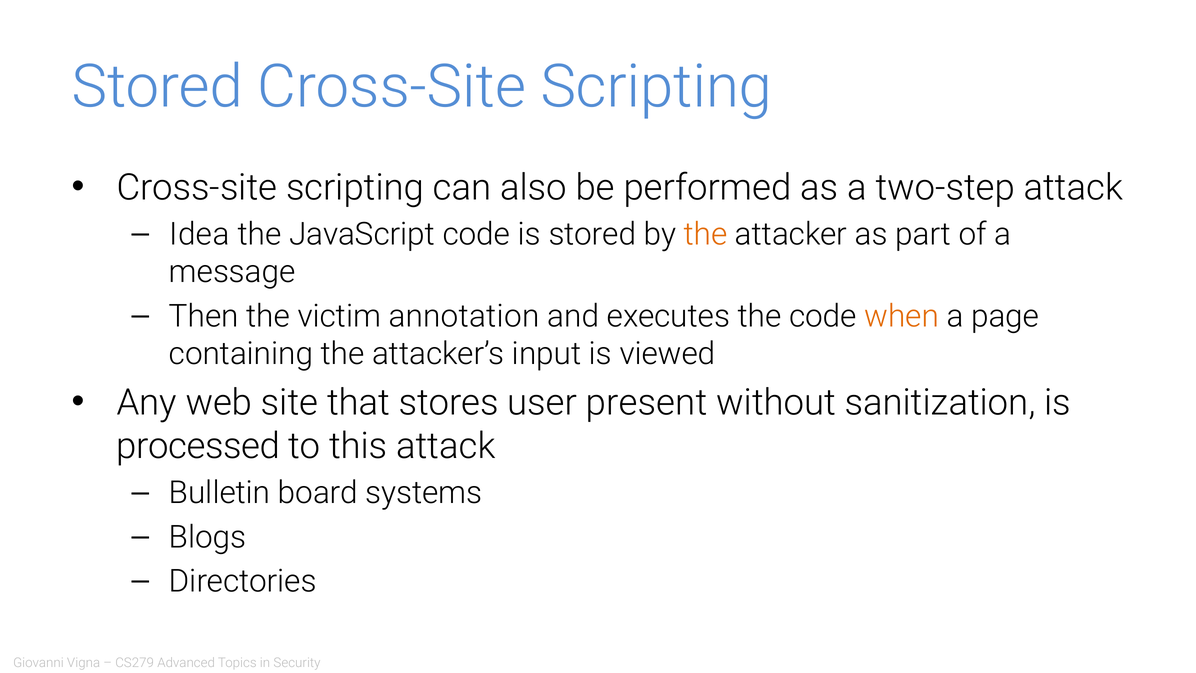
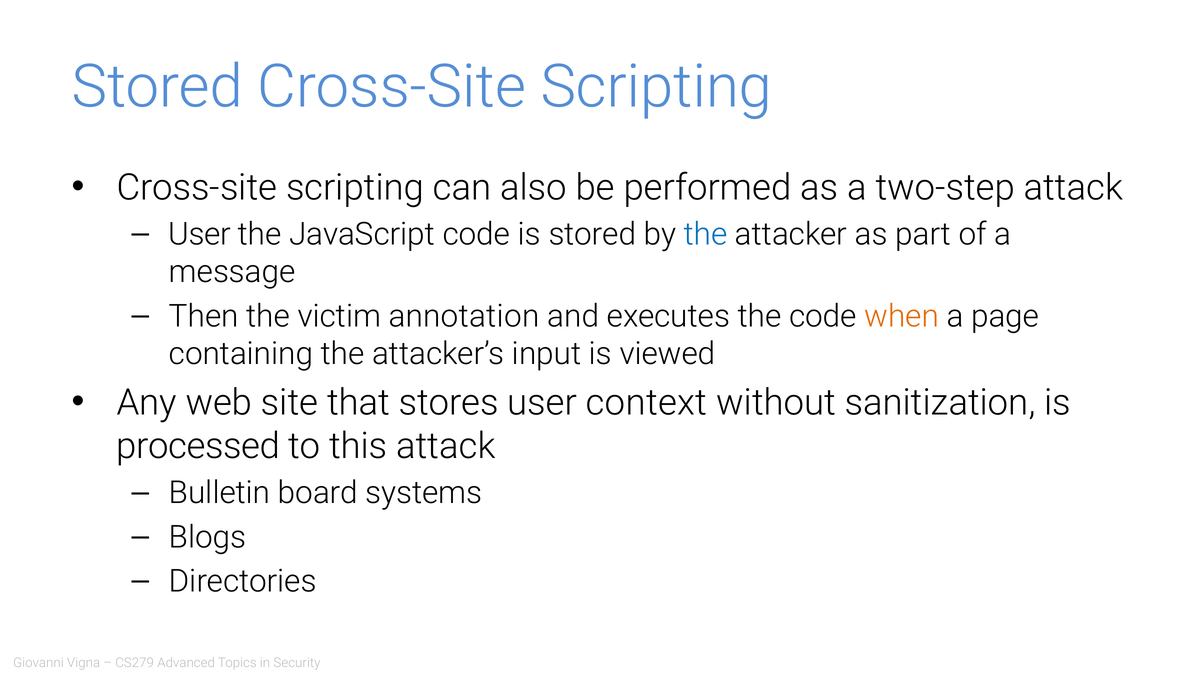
Idea at (199, 234): Idea -> User
the at (705, 234) colour: orange -> blue
present: present -> context
